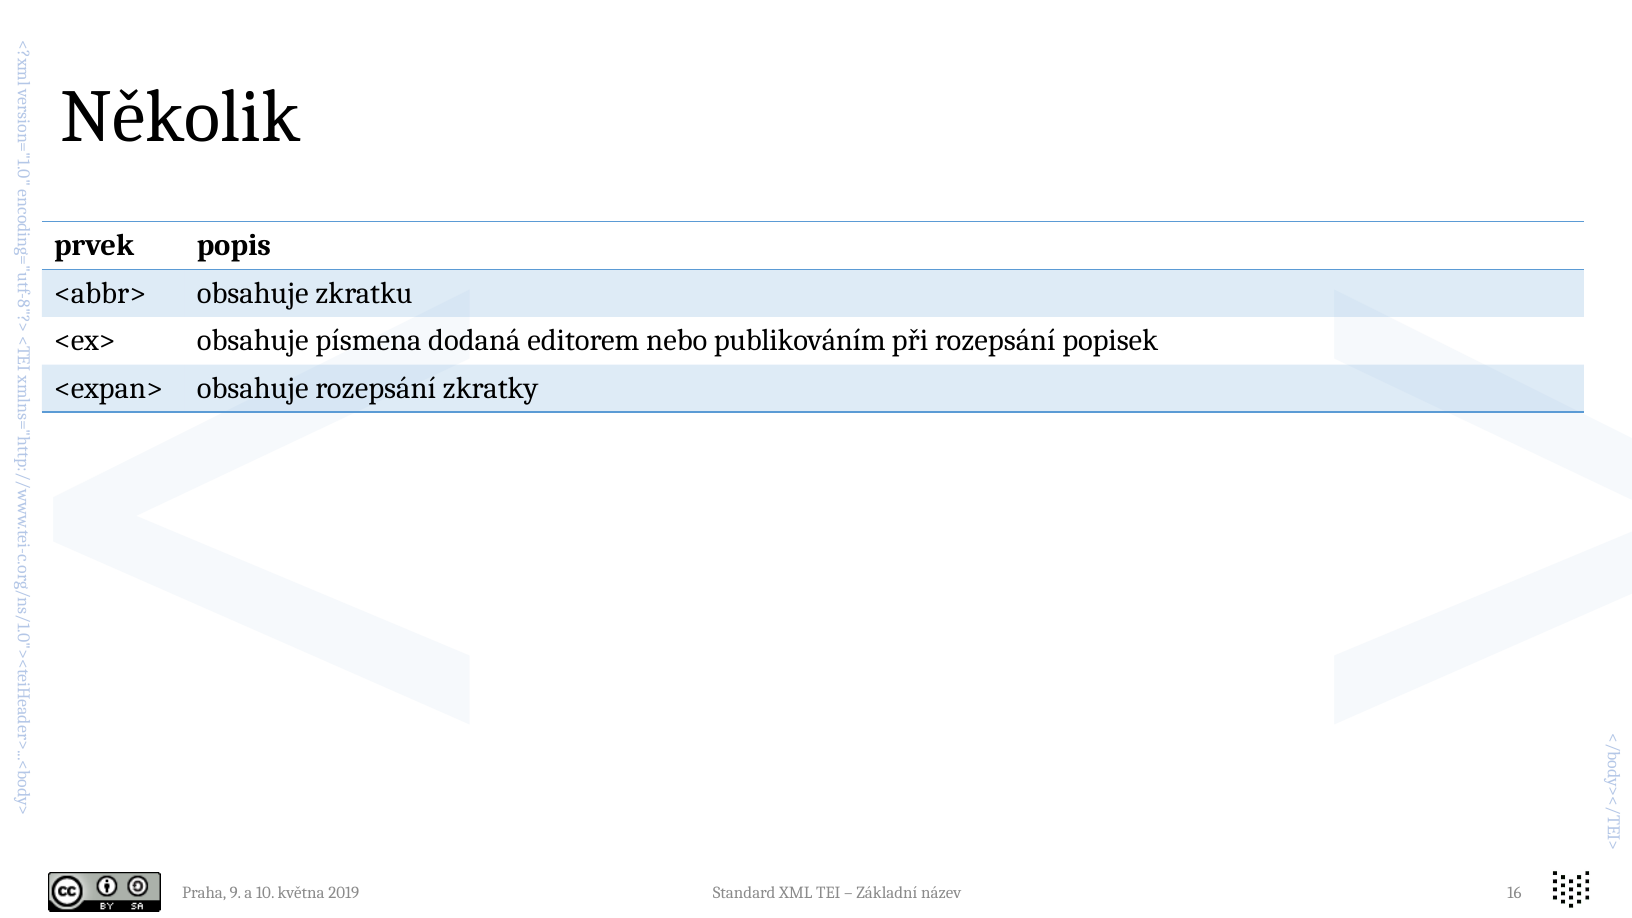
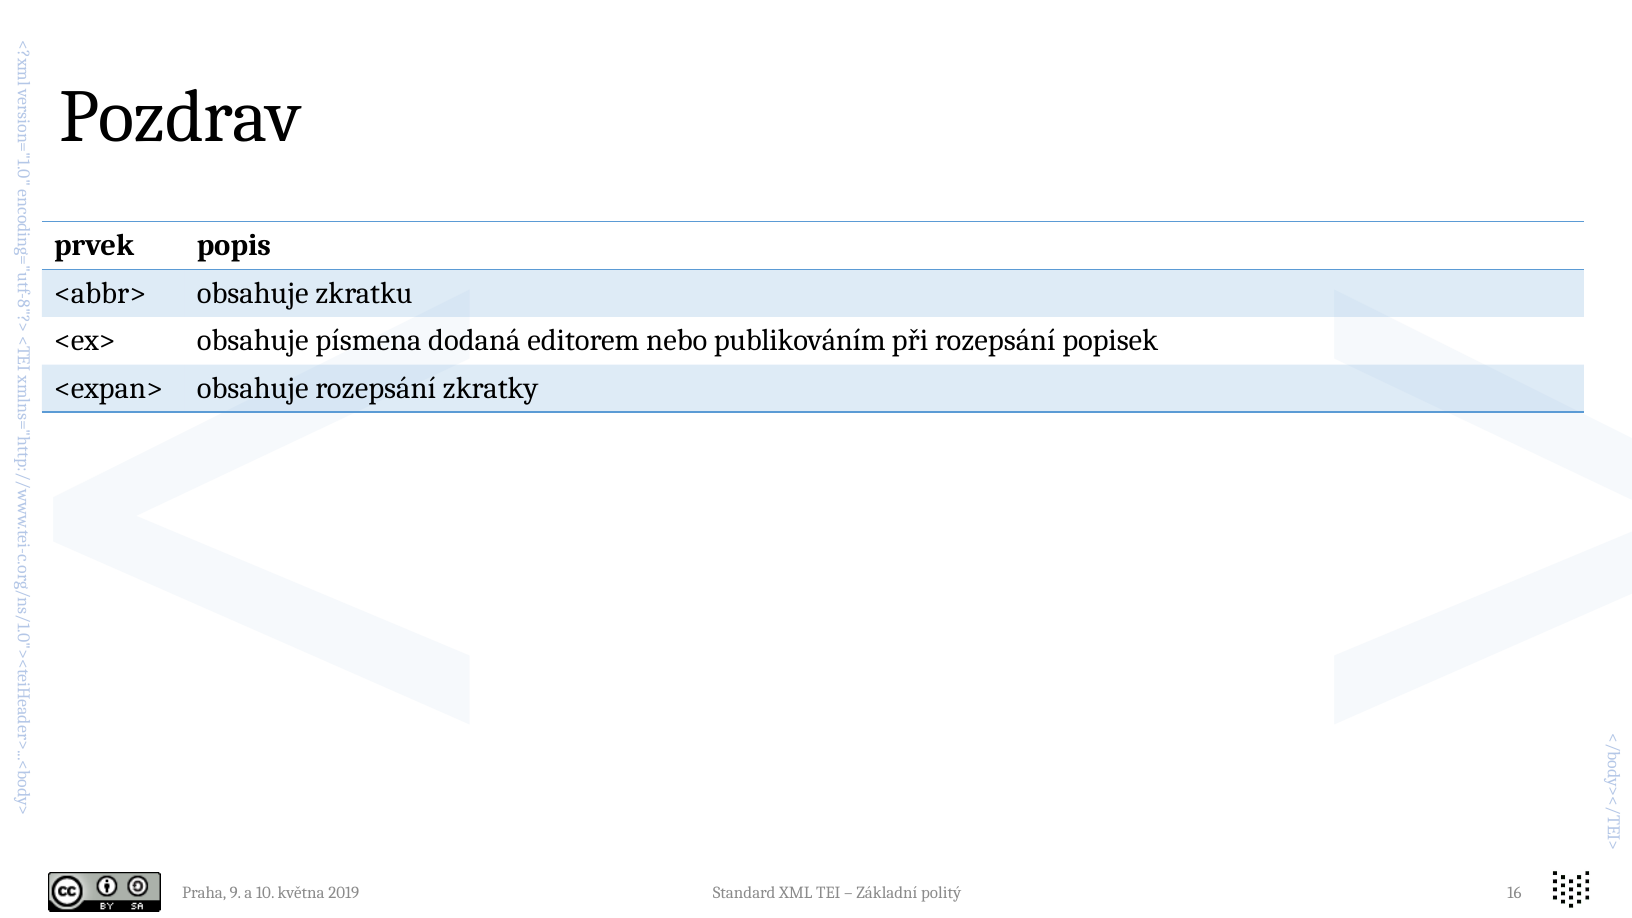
Několik: Několik -> Pozdrav
název: název -> politý
